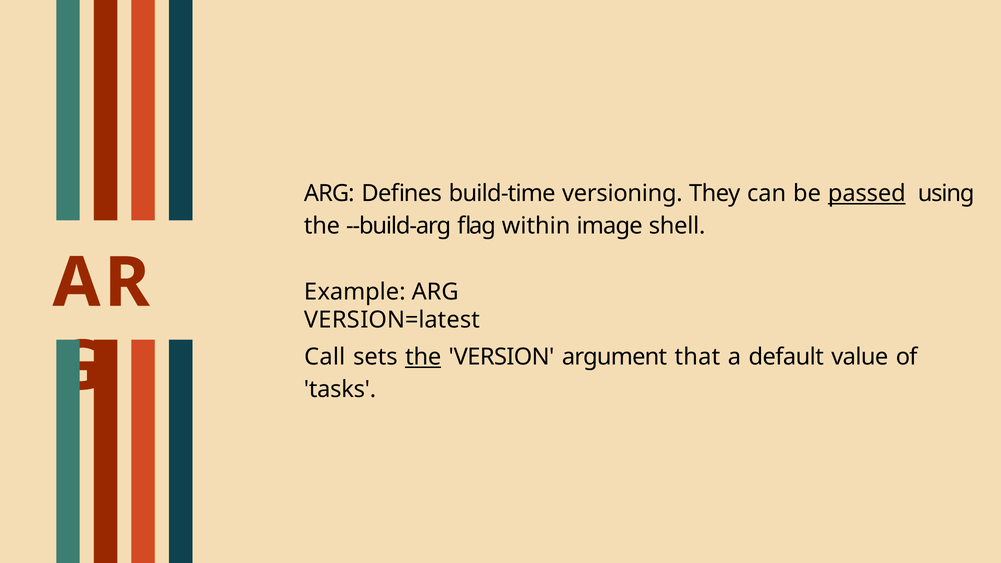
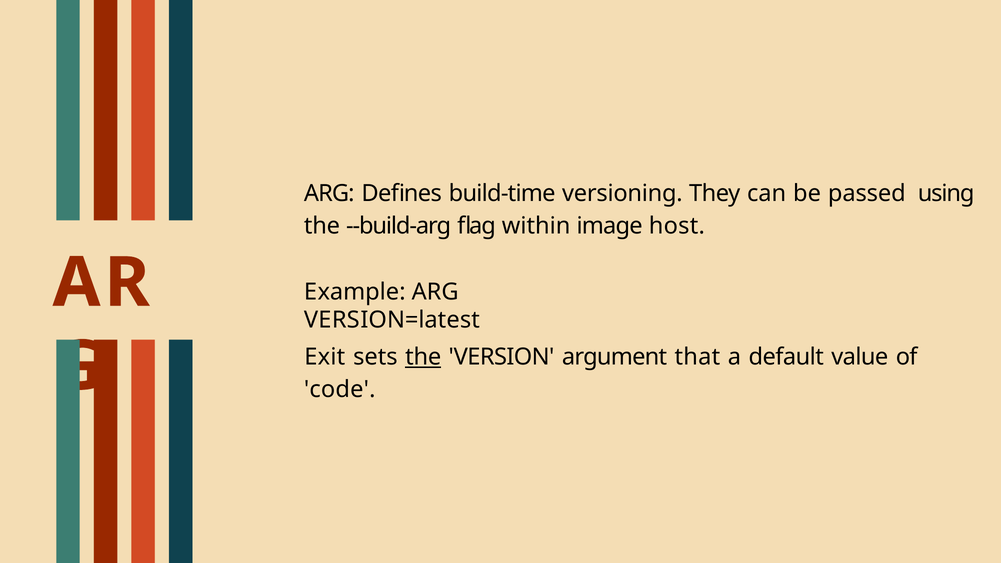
passed underline: present -> none
shell: shell -> host
Call: Call -> Exit
tasks: tasks -> code
